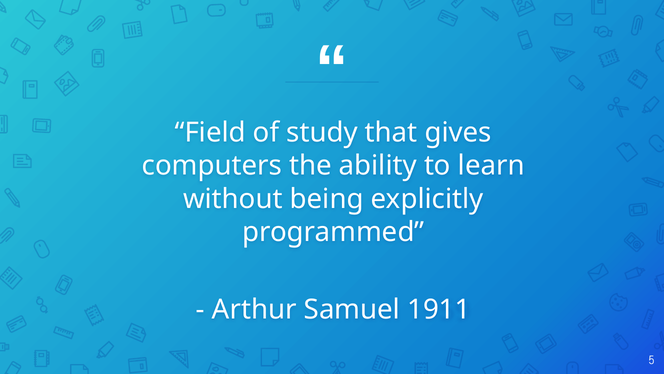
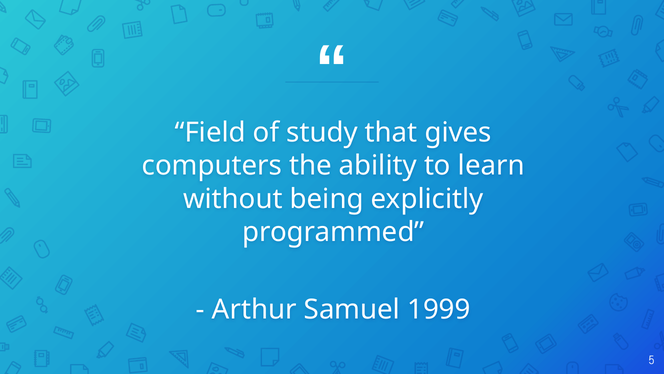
1911: 1911 -> 1999
